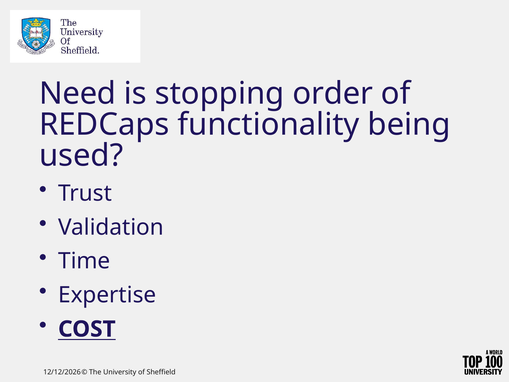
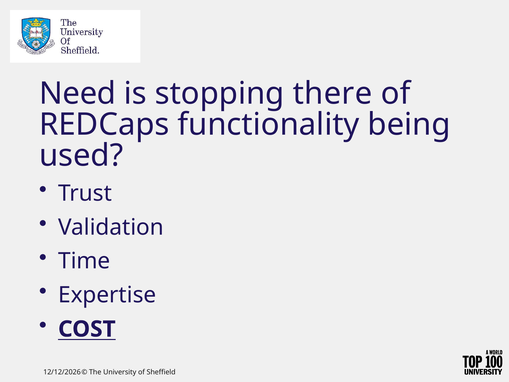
order: order -> there
